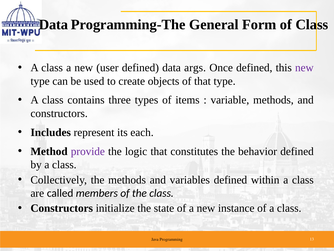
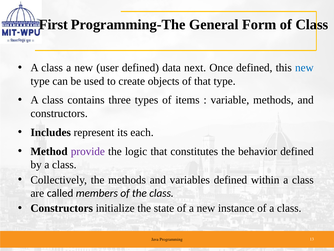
Data at (53, 24): Data -> First
args: args -> next
new at (304, 68) colour: purple -> blue
